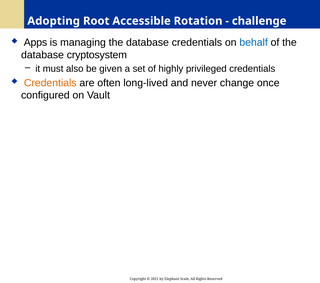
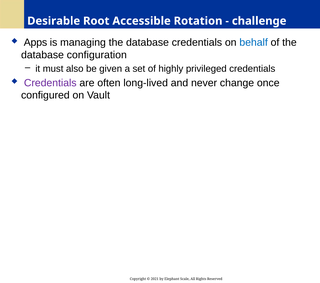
Adopting: Adopting -> Desirable
cryptosystem: cryptosystem -> configuration
Credentials at (50, 83) colour: orange -> purple
